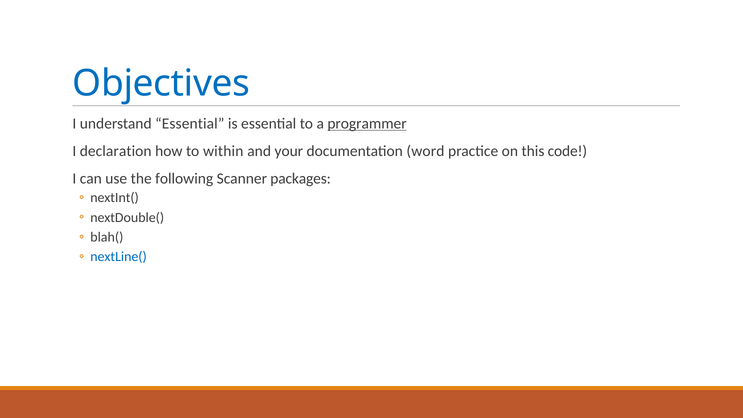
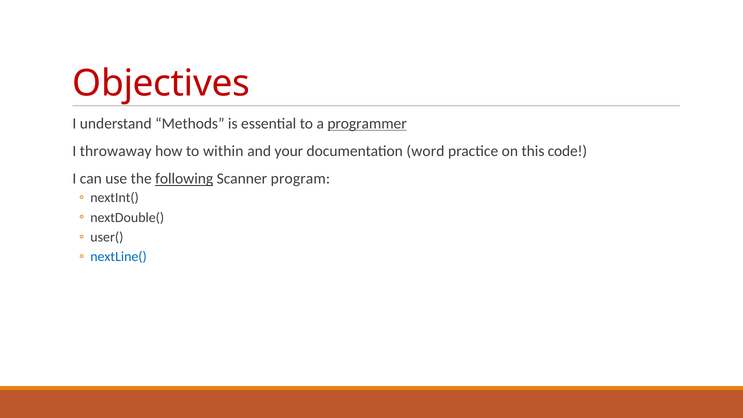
Objectives colour: blue -> red
understand Essential: Essential -> Methods
declaration: declaration -> throwaway
following underline: none -> present
packages: packages -> program
blah(: blah( -> user(
